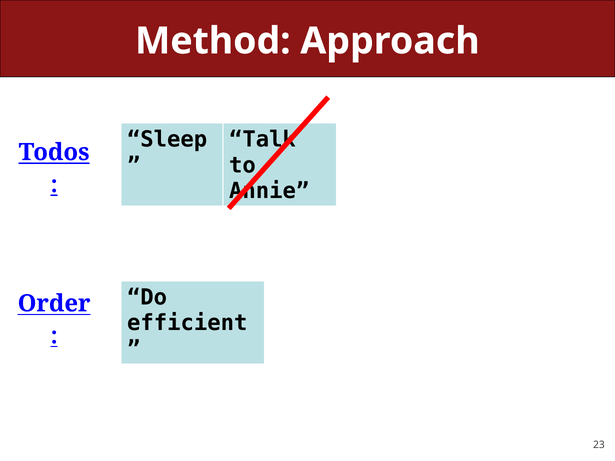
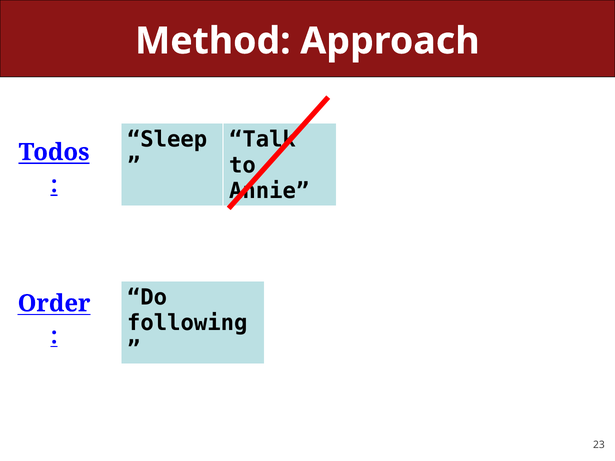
efficient: efficient -> following
